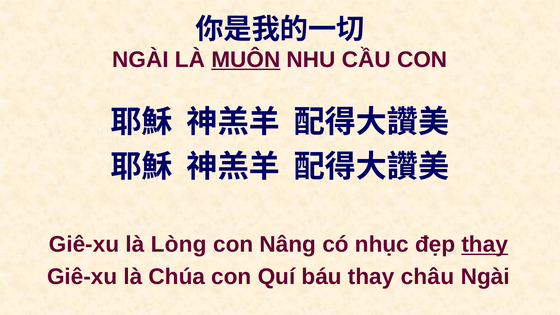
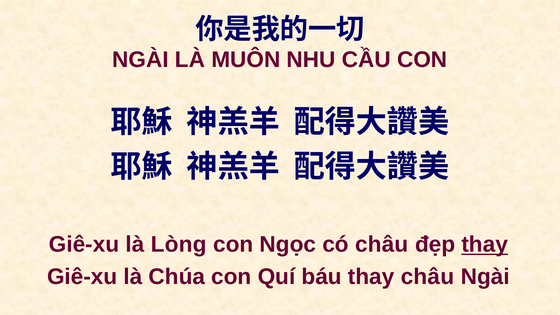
MUÔN underline: present -> none
Nâng: Nâng -> Ngọc
có nhục: nhục -> châu
